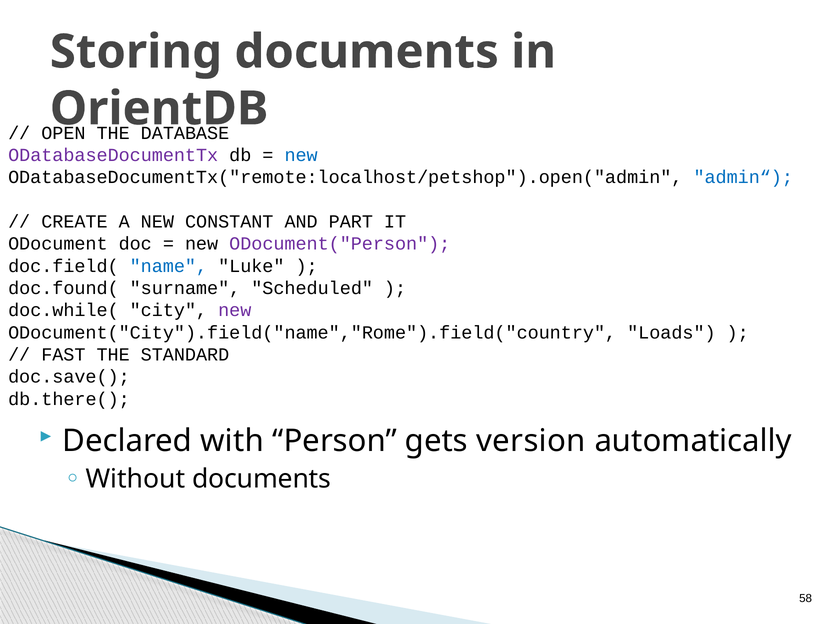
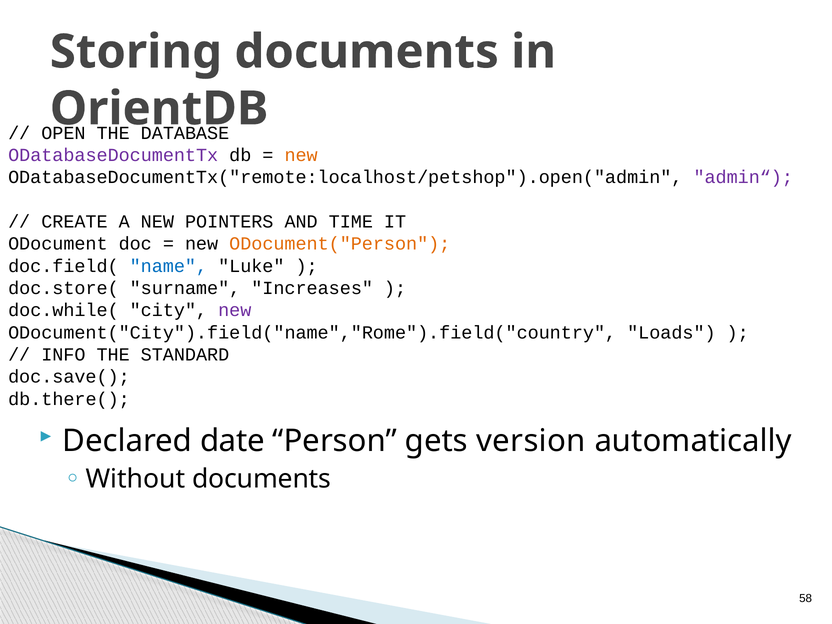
new at (301, 155) colour: blue -> orange
admin“ colour: blue -> purple
CONSTANT: CONSTANT -> POINTERS
PART: PART -> TIME
ODocument("Person colour: purple -> orange
doc.found(: doc.found( -> doc.store(
Scheduled: Scheduled -> Increases
FAST: FAST -> INFO
with: with -> date
